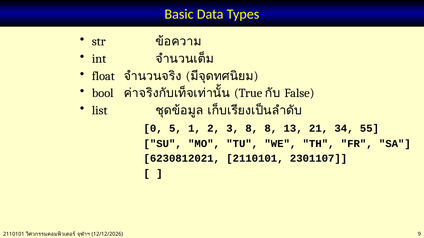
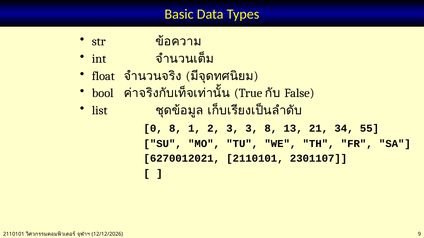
0 5: 5 -> 8
3 8: 8 -> 3
6230812021: 6230812021 -> 6270012021
